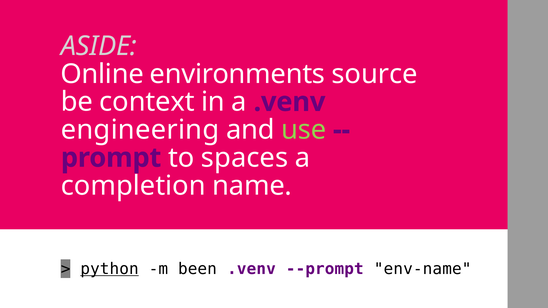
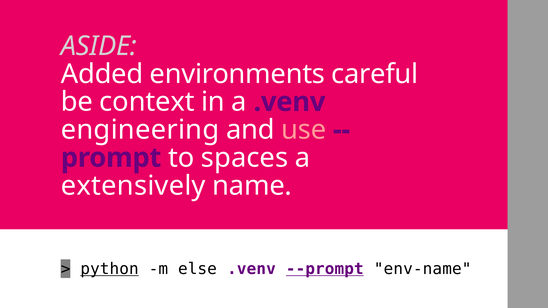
Online: Online -> Added
source: source -> careful
use colour: light green -> pink
completion: completion -> extensively
been: been -> else
--prompt underline: none -> present
